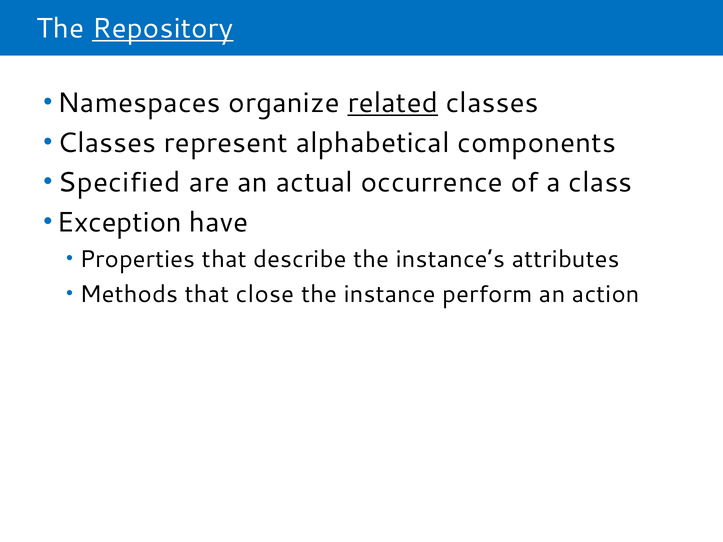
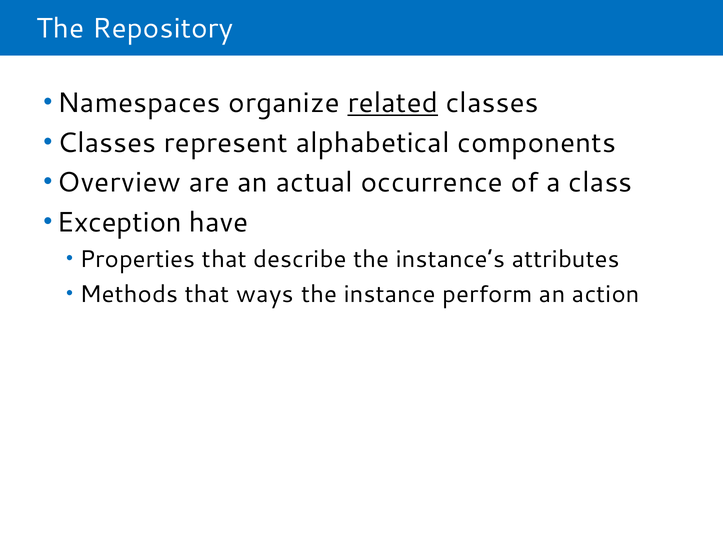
Repository underline: present -> none
Specified: Specified -> Overview
close: close -> ways
